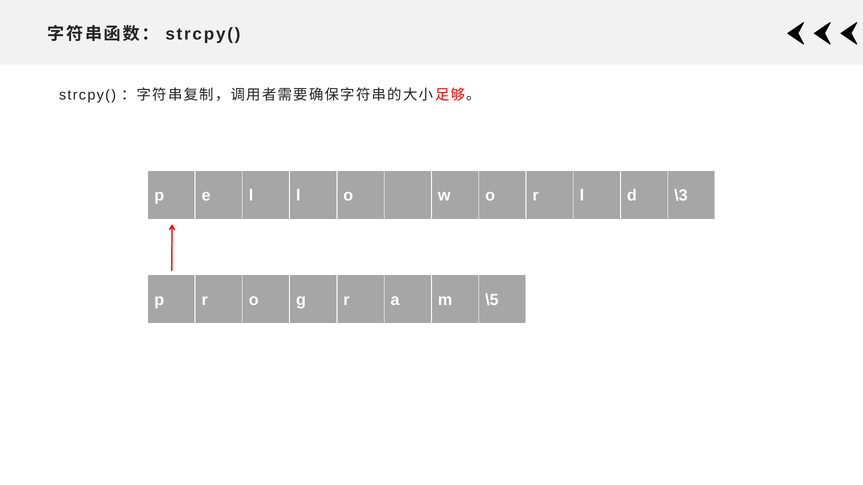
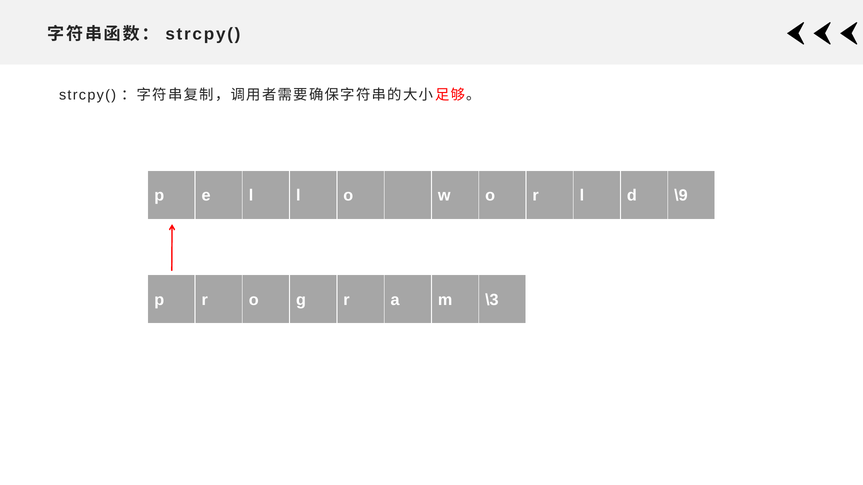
\3: \3 -> \9
\5: \5 -> \3
